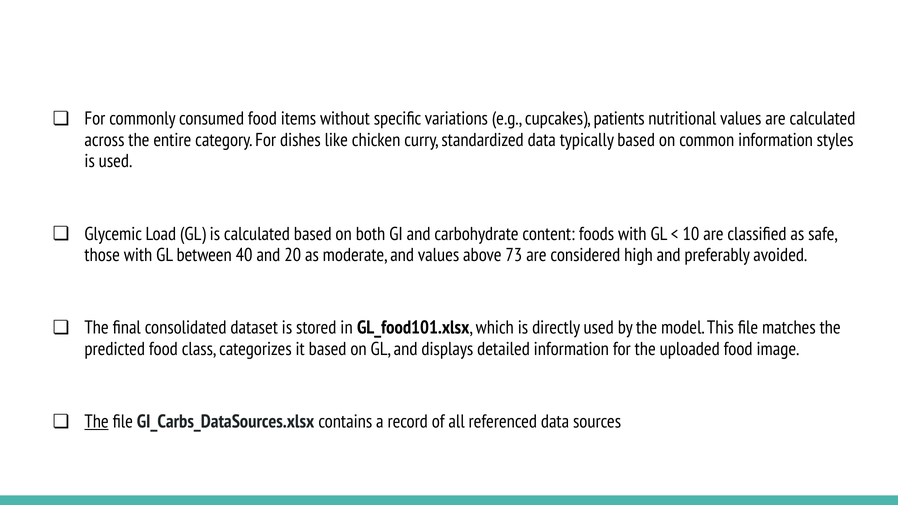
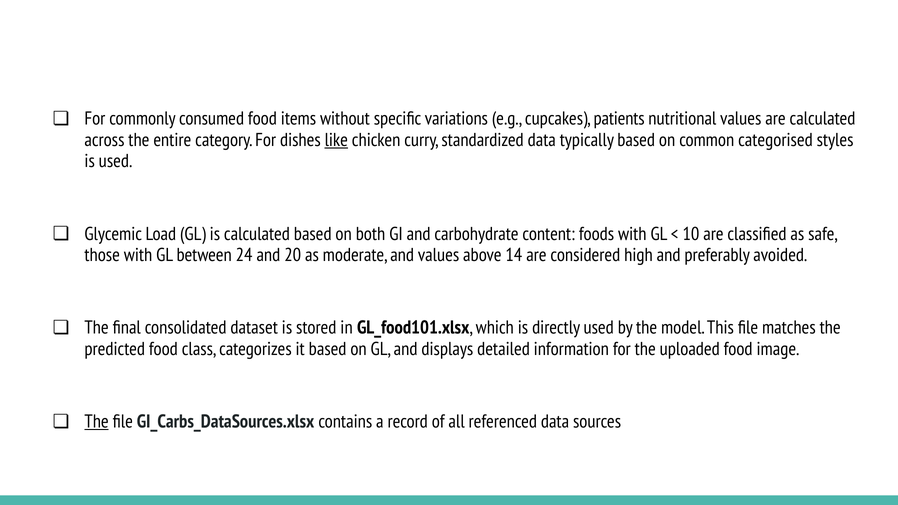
like underline: none -> present
common information: information -> categorised
40: 40 -> 24
73: 73 -> 14
